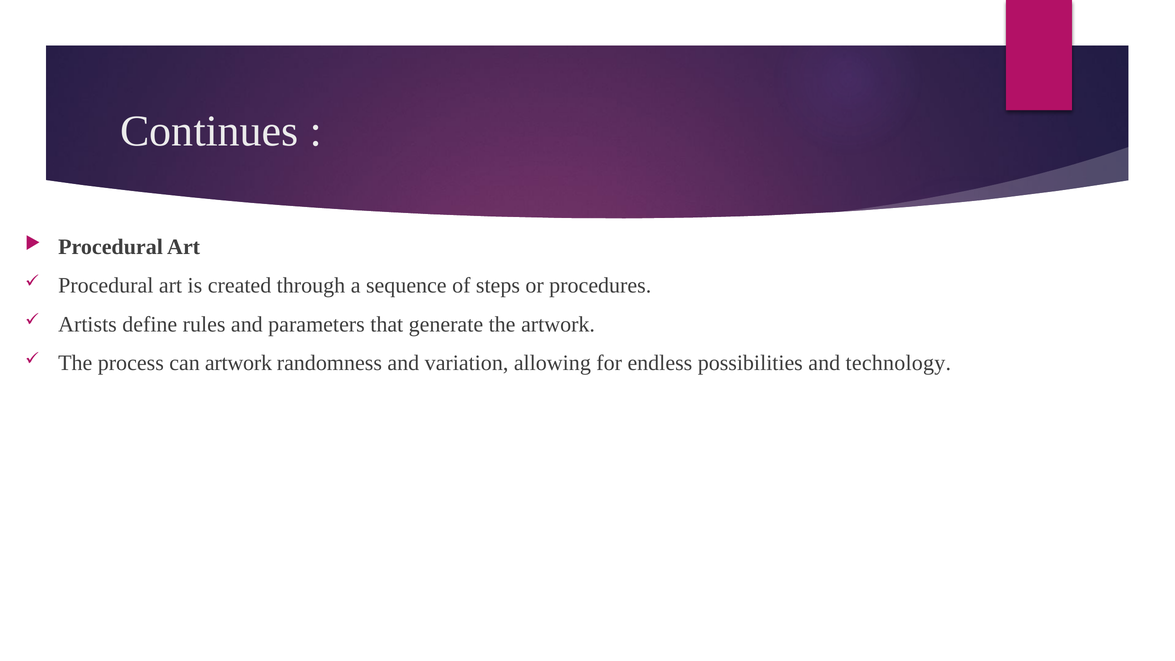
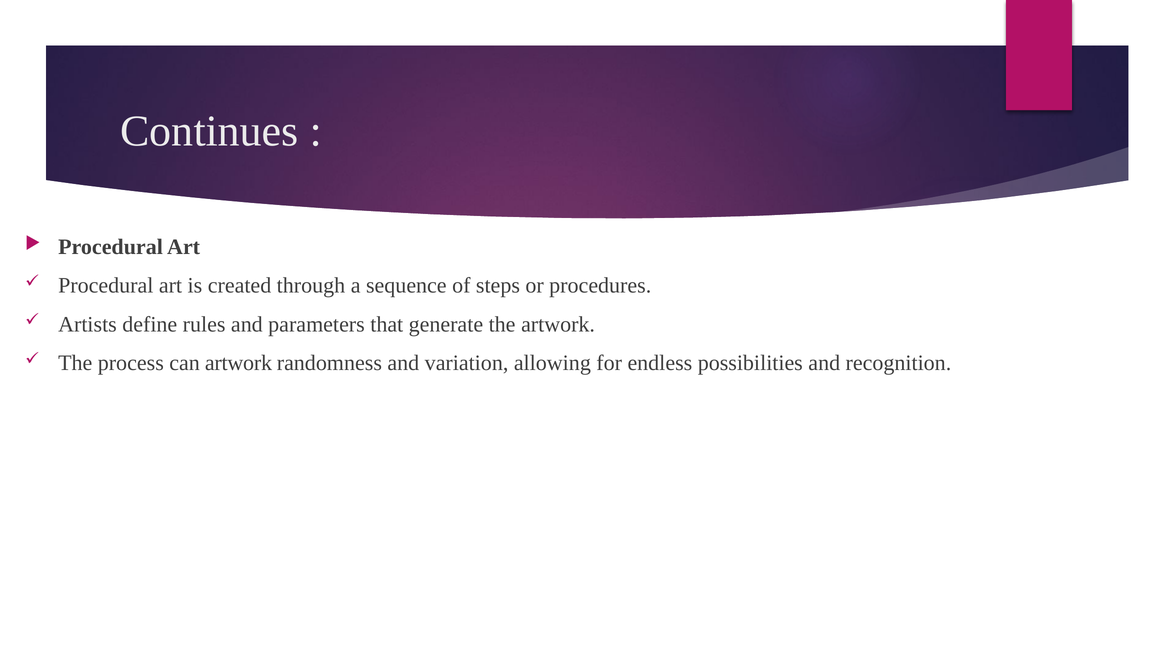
technology: technology -> recognition
